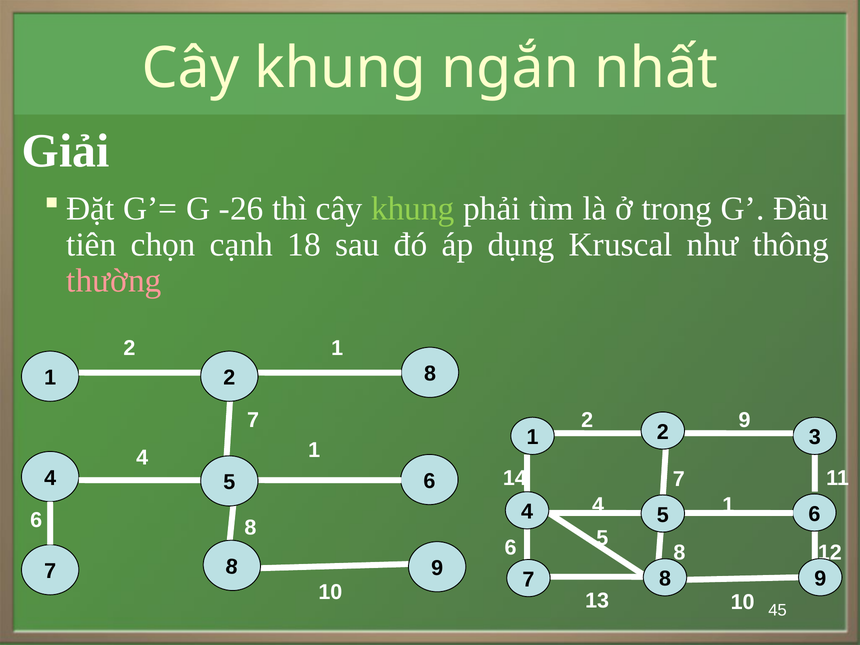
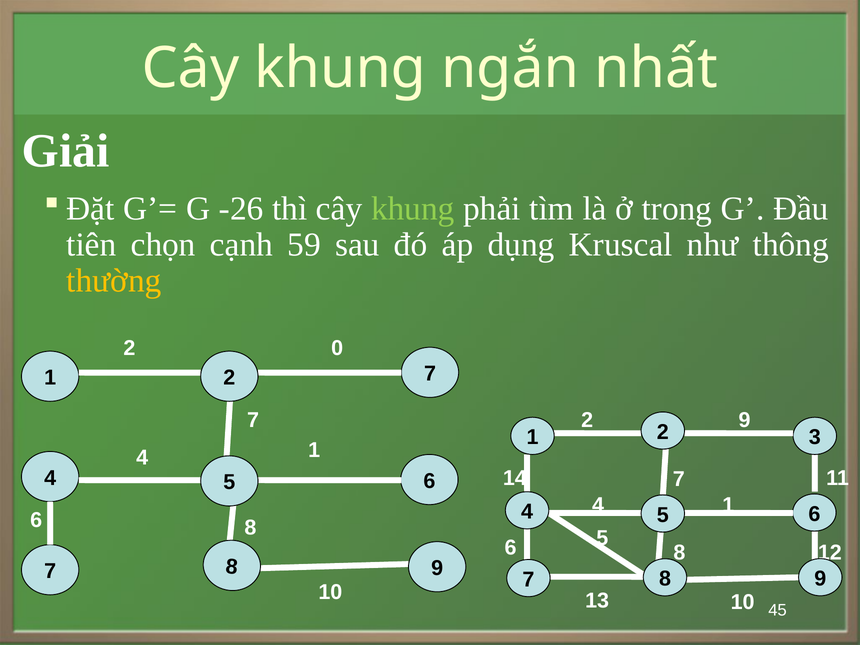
18: 18 -> 59
thường colour: pink -> yellow
2 1: 1 -> 0
1 8: 8 -> 7
